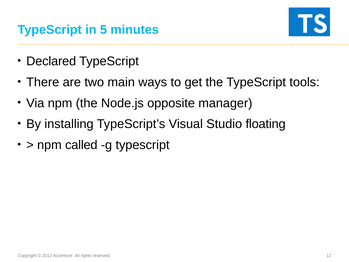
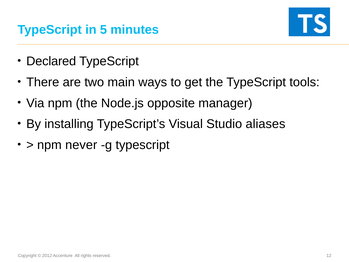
floating: floating -> aliases
called: called -> never
